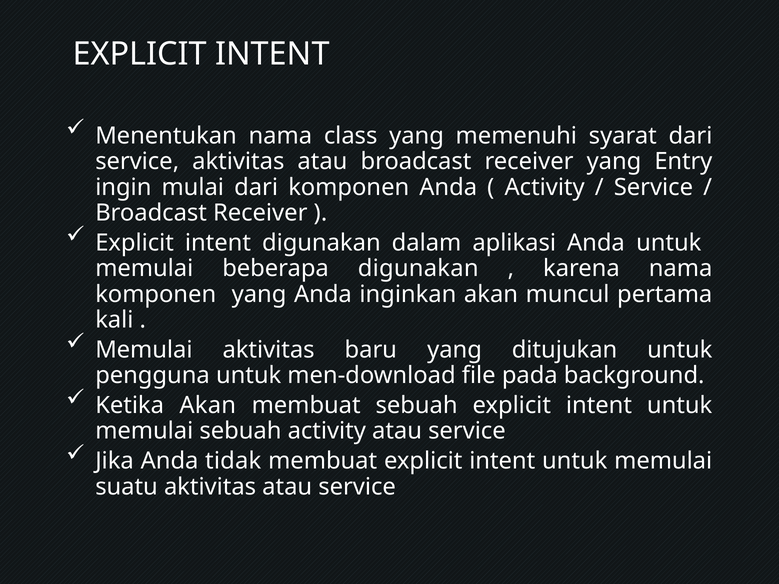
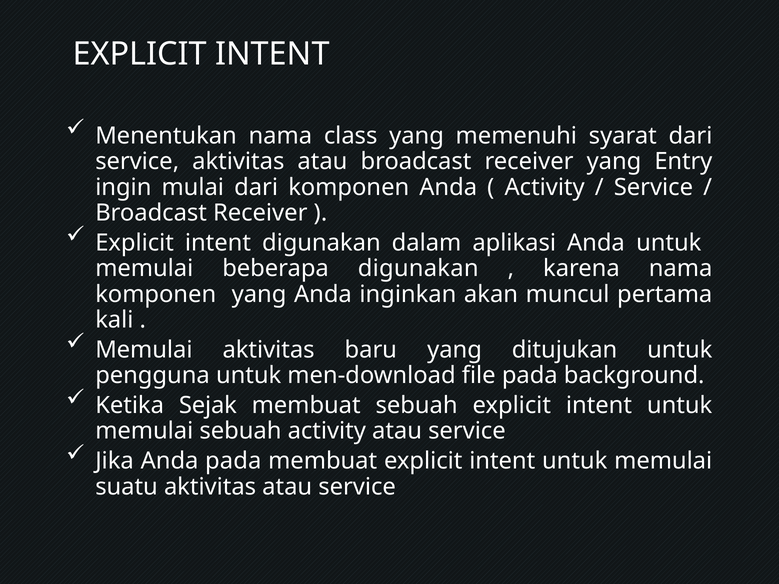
Ketika Akan: Akan -> Sejak
Anda tidak: tidak -> pada
